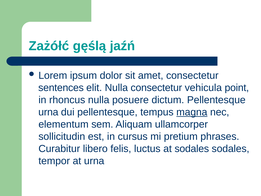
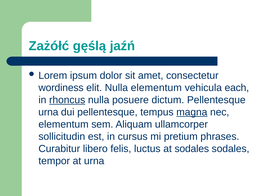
sentences: sentences -> wordiness
Nulla consectetur: consectetur -> elementum
point: point -> each
rhoncus underline: none -> present
